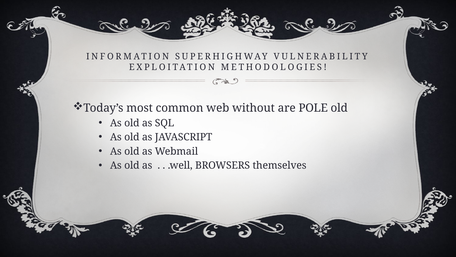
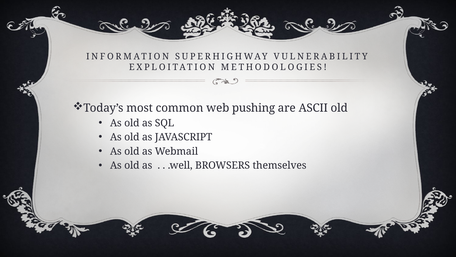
without: without -> pushing
POLE: POLE -> ASCII
